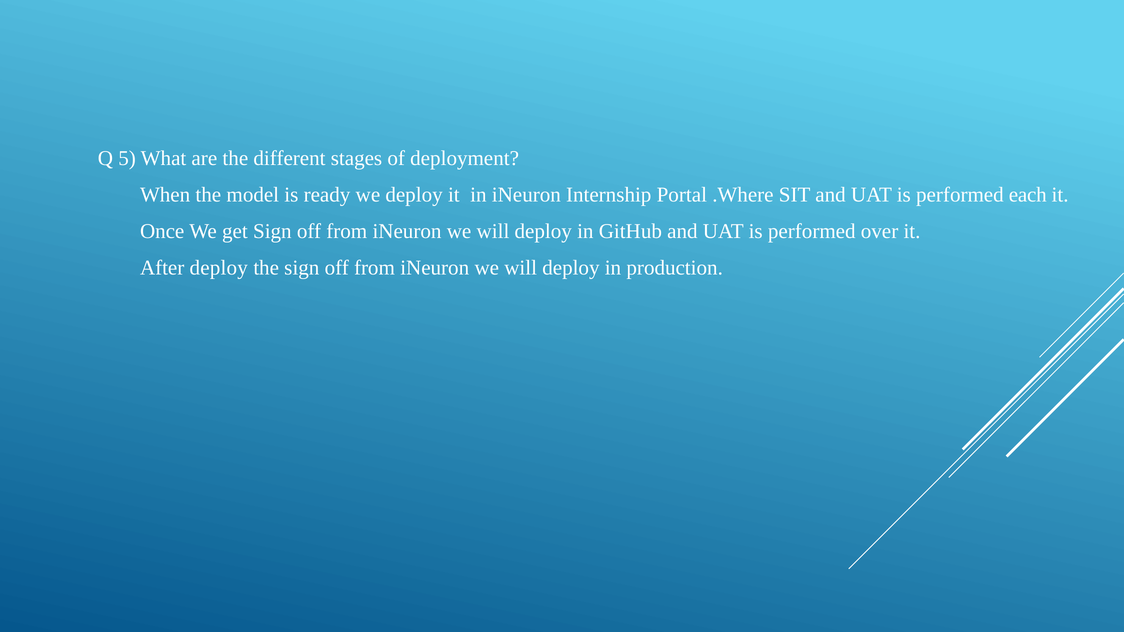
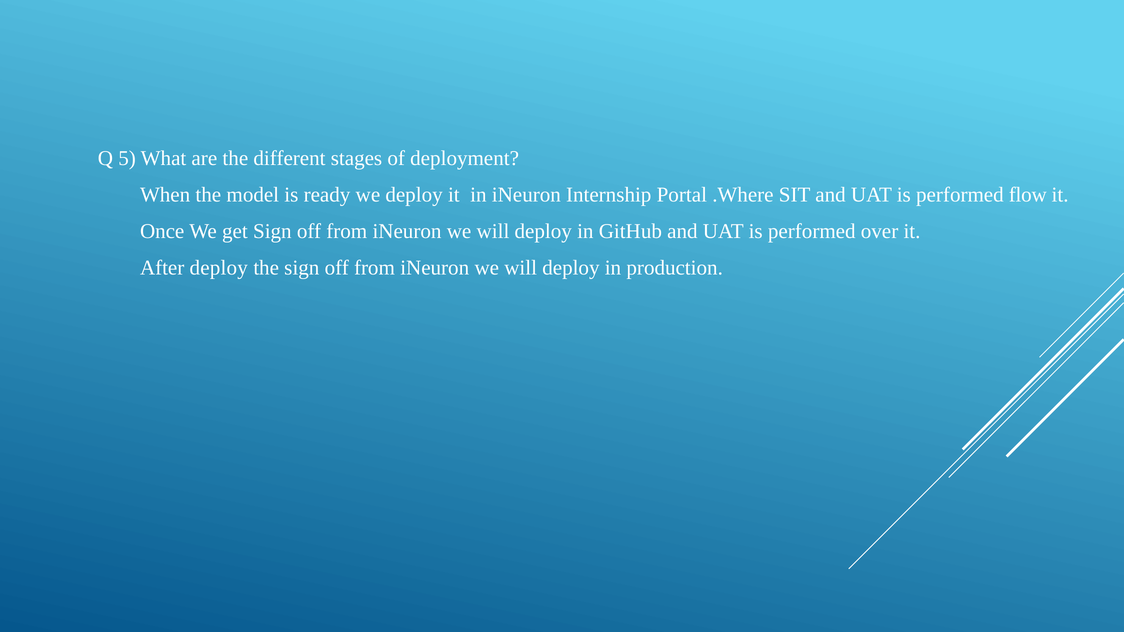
each: each -> flow
